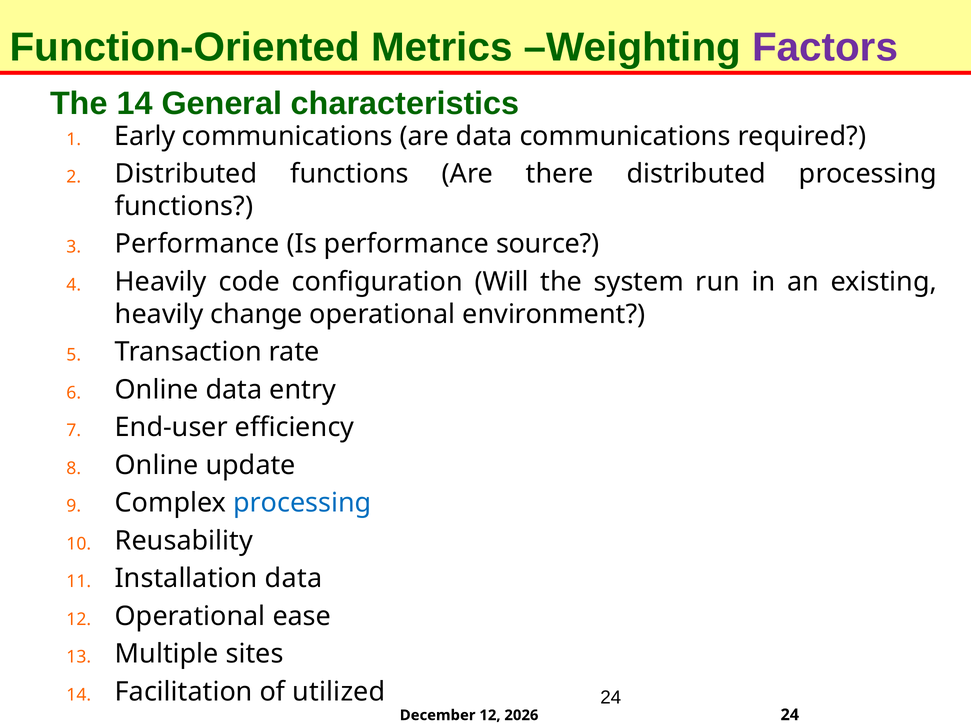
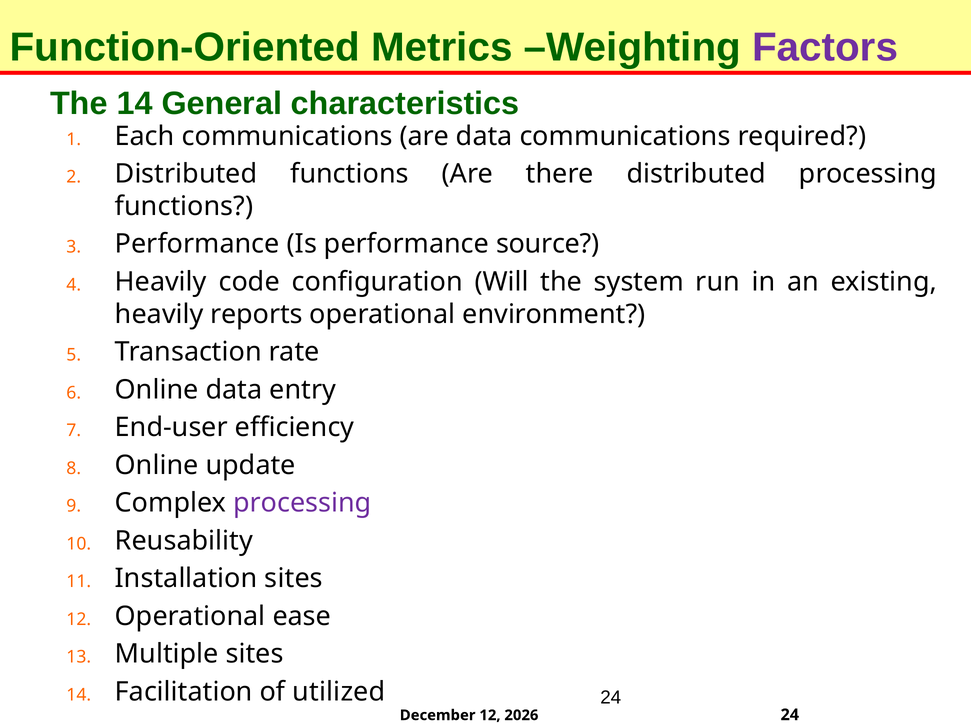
Early: Early -> Each
change: change -> reports
processing at (302, 503) colour: blue -> purple
Installation data: data -> sites
